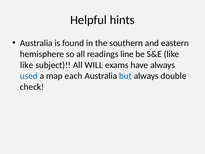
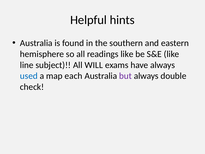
readings line: line -> like
like at (27, 65): like -> line
but colour: blue -> purple
